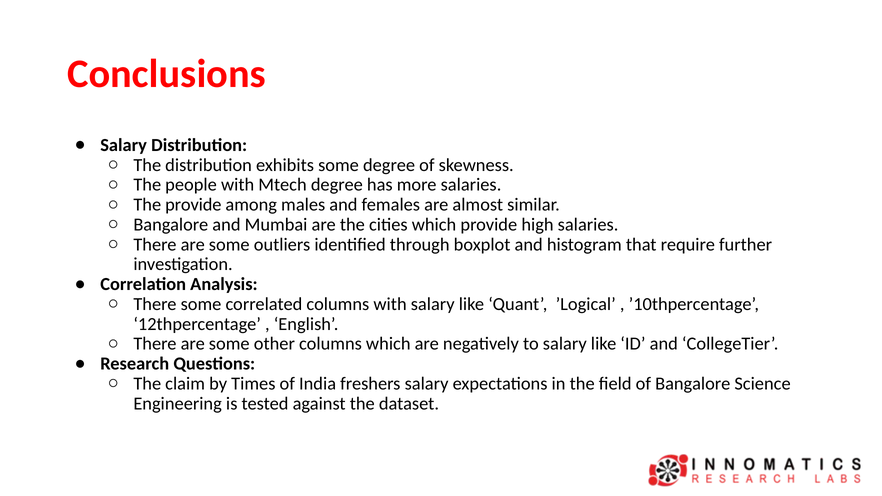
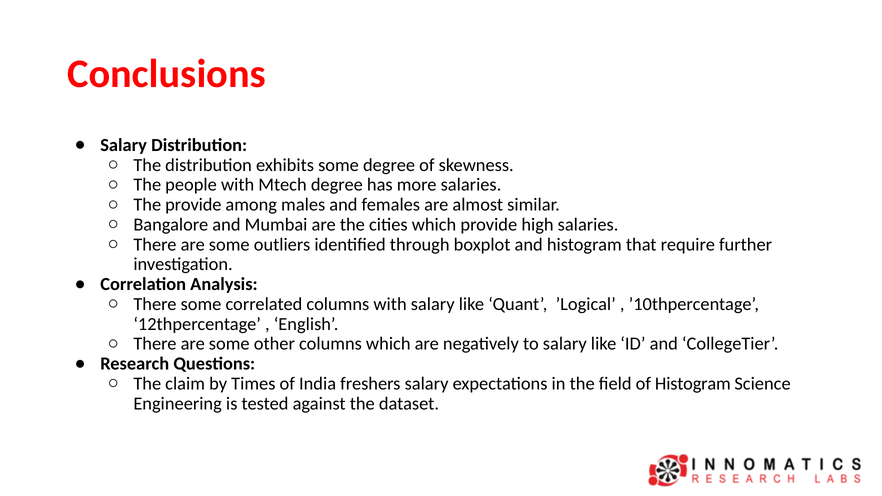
of Bangalore: Bangalore -> Histogram
